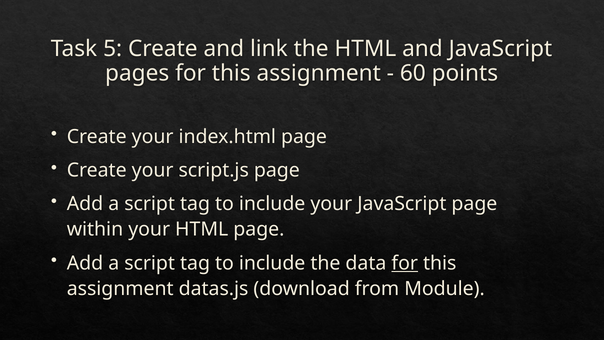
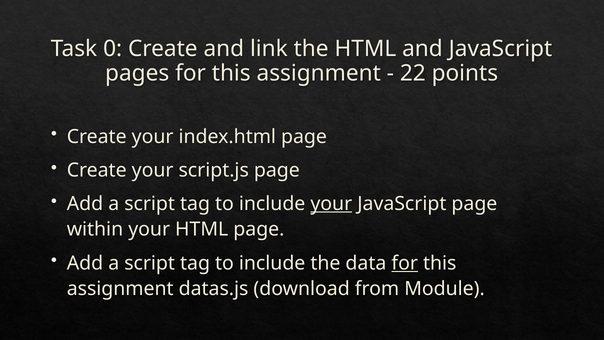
5: 5 -> 0
60: 60 -> 22
your at (331, 204) underline: none -> present
